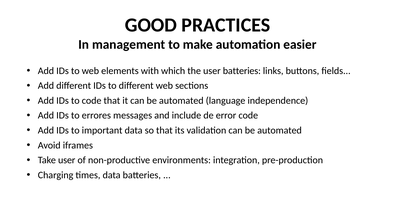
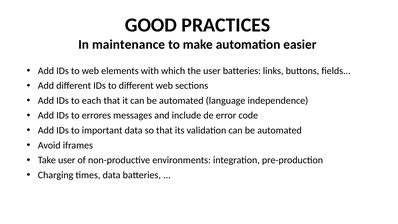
management: management -> maintenance
to code: code -> each
